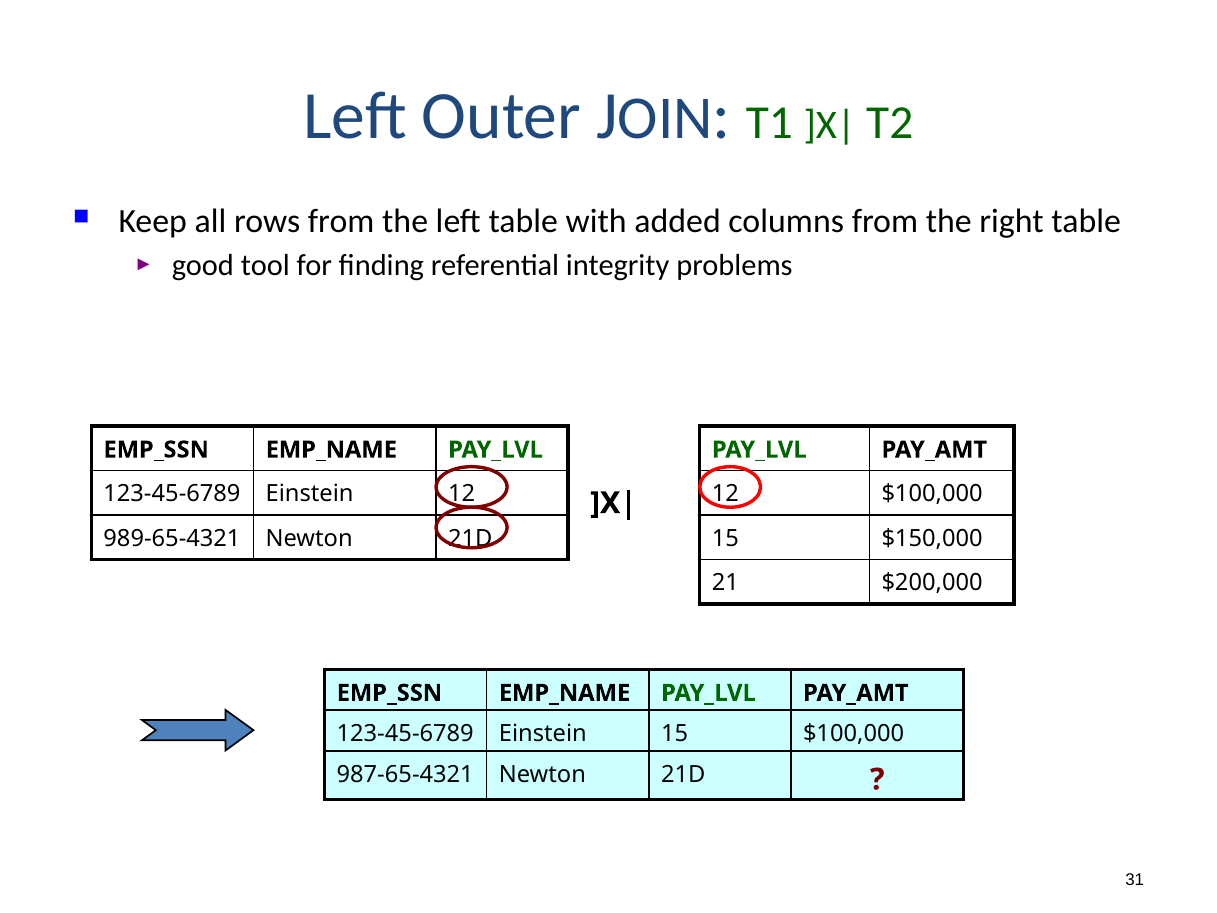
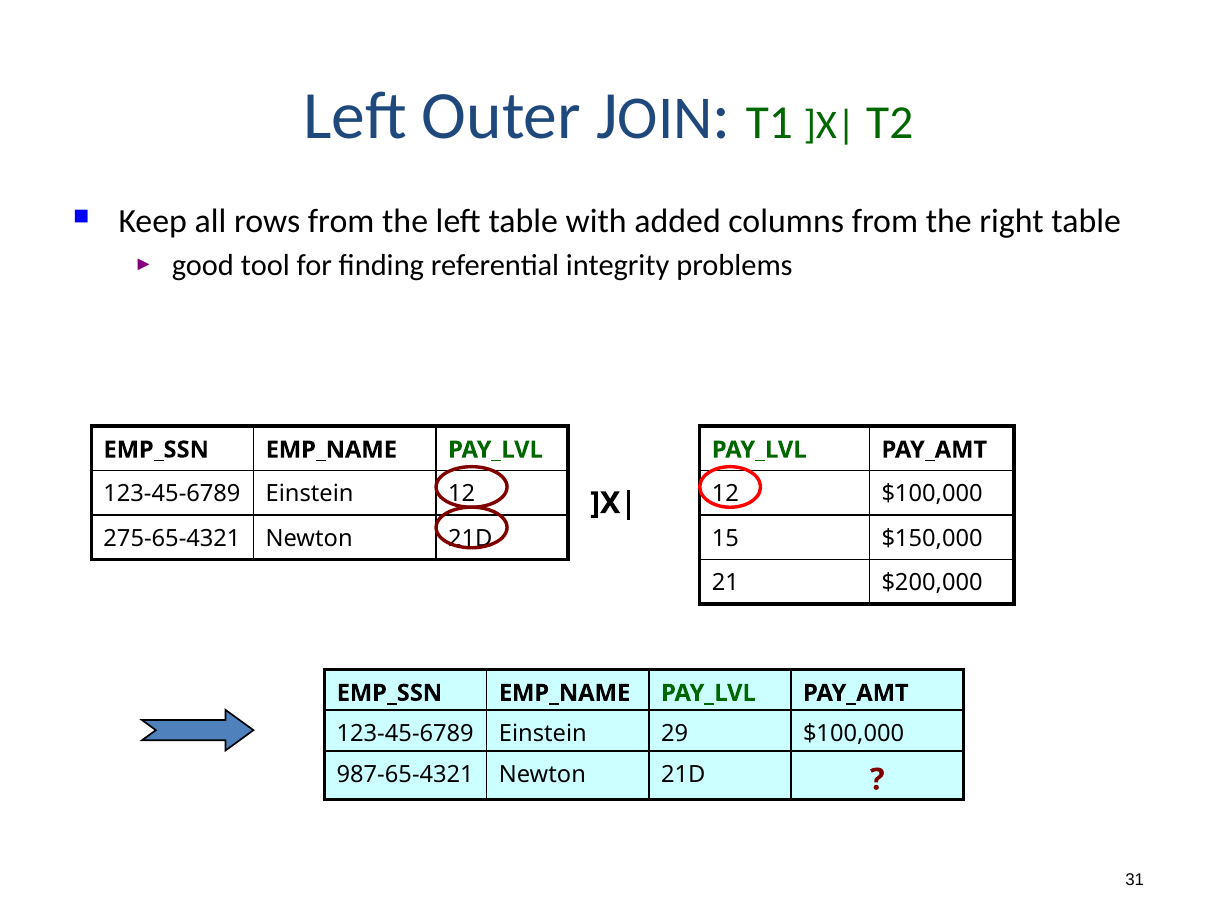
989-65-4321: 989-65-4321 -> 275-65-4321
Einstein 15: 15 -> 29
